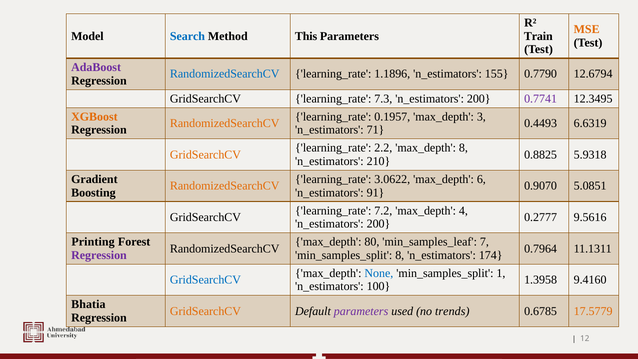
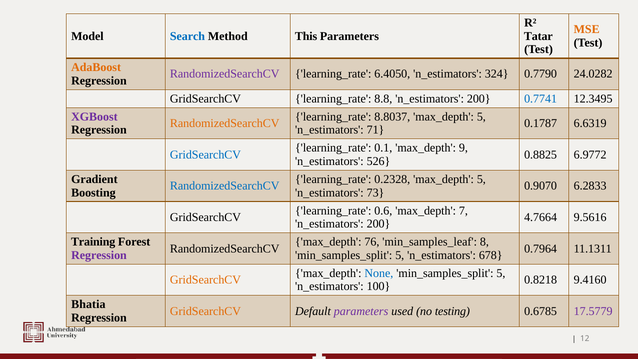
Train: Train -> Tatar
AdaBoost colour: purple -> orange
RandomizedSearchCV at (225, 74) colour: blue -> purple
1.1896: 1.1896 -> 6.4050
155: 155 -> 324
12.6794: 12.6794 -> 24.0282
7.3: 7.3 -> 8.8
0.7741 colour: purple -> blue
XGBoost colour: orange -> purple
0.1957: 0.1957 -> 8.8037
3 at (481, 117): 3 -> 5
0.4493: 0.4493 -> 0.1787
2.2: 2.2 -> 0.1
8 at (463, 148): 8 -> 9
GridSearchCV at (205, 155) colour: orange -> blue
5.9318: 5.9318 -> 6.9772
210: 210 -> 526
3.0622: 3.0622 -> 0.2328
6 at (481, 179): 6 -> 5
RandomizedSearchCV at (225, 186) colour: orange -> blue
5.0851: 5.0851 -> 6.2833
91: 91 -> 73
7.2: 7.2 -> 0.6
4: 4 -> 7
0.2777: 0.2777 -> 4.7664
Printing: Printing -> Training
80: 80 -> 76
7: 7 -> 8
8 at (400, 255): 8 -> 5
174: 174 -> 678
1 at (501, 273): 1 -> 5
GridSearchCV at (205, 280) colour: blue -> orange
1.3958: 1.3958 -> 0.8218
trends: trends -> testing
17.5779 colour: orange -> purple
